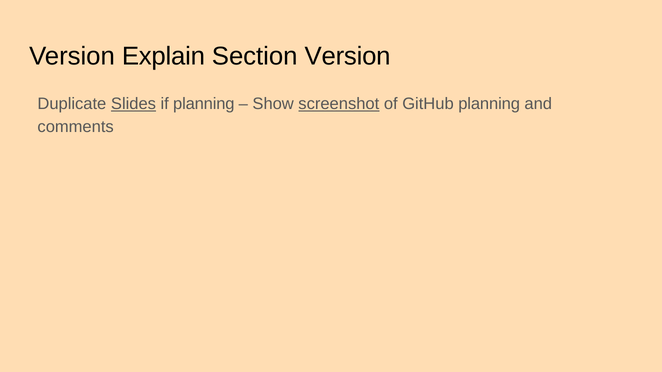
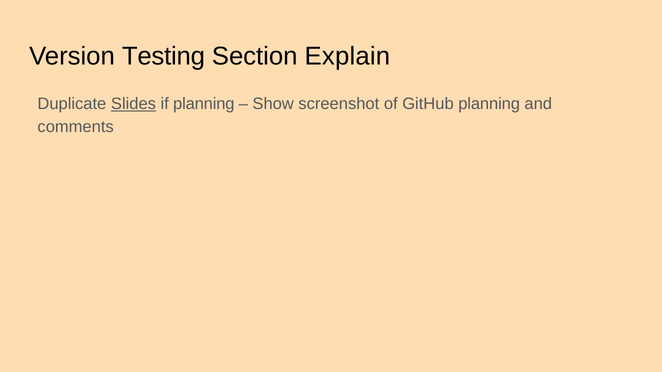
Explain: Explain -> Testing
Section Version: Version -> Explain
screenshot underline: present -> none
